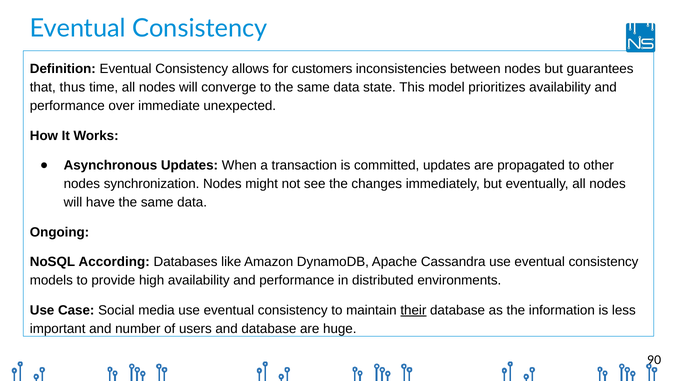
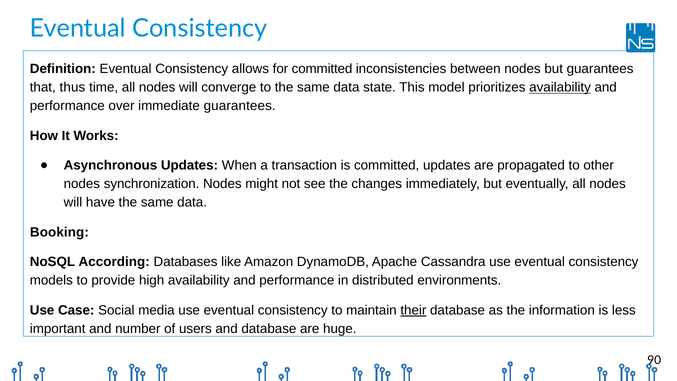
for customers: customers -> committed
availability at (560, 87) underline: none -> present
immediate unexpected: unexpected -> guarantees
Ongoing: Ongoing -> Booking
